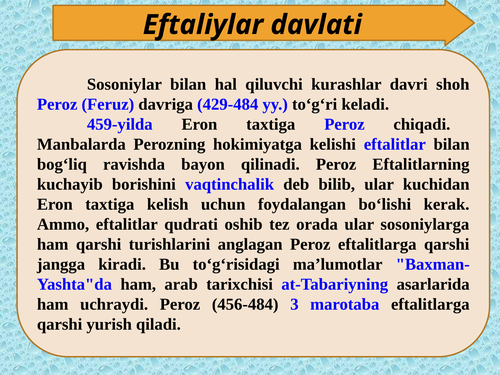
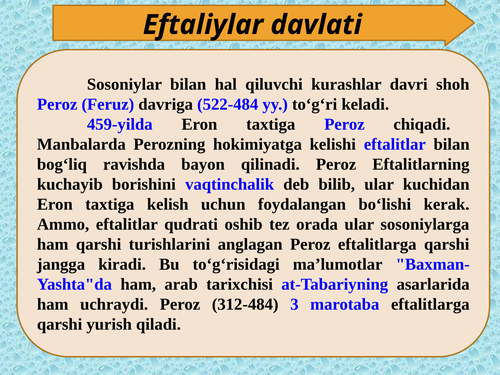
429-484: 429-484 -> 522-484
456-484: 456-484 -> 312-484
